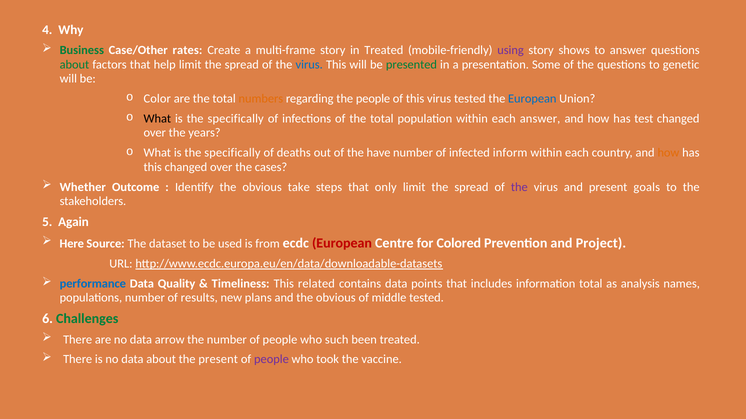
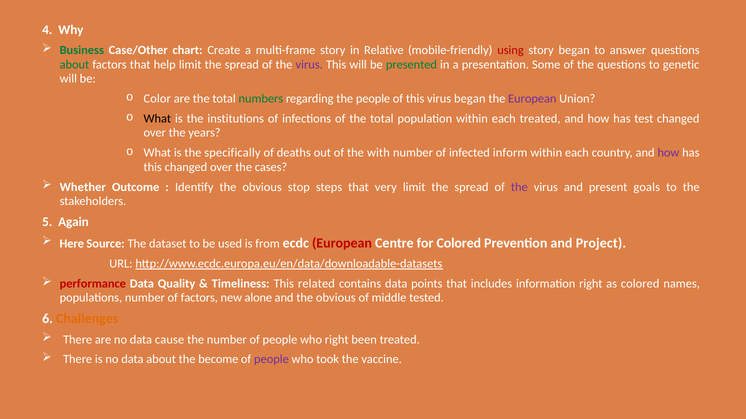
rates: rates -> chart
in Treated: Treated -> Relative
using colour: purple -> red
story shows: shows -> began
virus at (309, 65) colour: blue -> purple
numbers colour: orange -> green
virus tested: tested -> began
European at (532, 99) colour: blue -> purple
specifically at (236, 119): specifically -> institutions
each answer: answer -> treated
have: have -> with
how at (668, 153) colour: orange -> purple
take: take -> stop
only: only -> very
performance colour: blue -> red
information total: total -> right
as analysis: analysis -> colored
of results: results -> factors
plans: plans -> alone
Challenges colour: green -> orange
arrow: arrow -> cause
who such: such -> right
the present: present -> become
